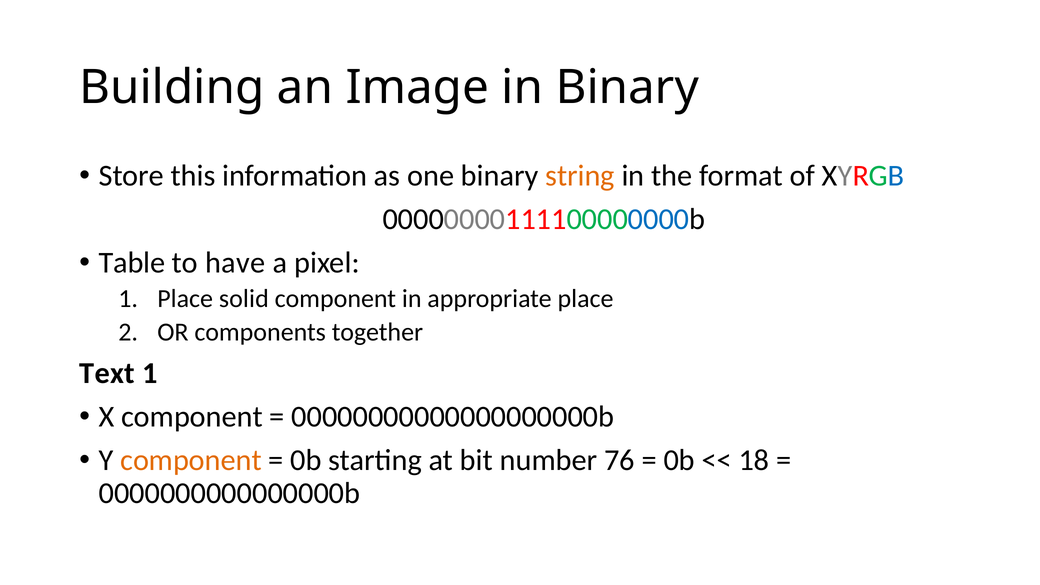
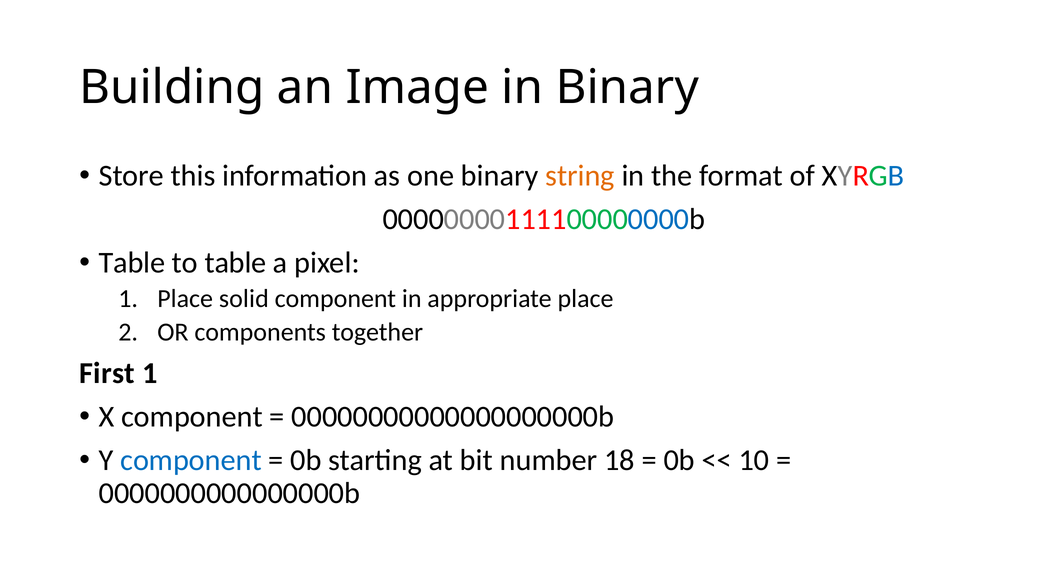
to have: have -> table
Text: Text -> First
component at (191, 460) colour: orange -> blue
76: 76 -> 18
18: 18 -> 10
